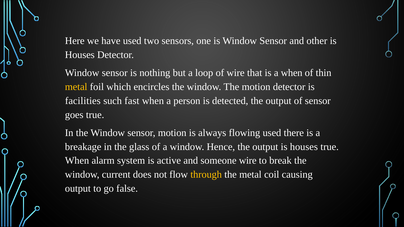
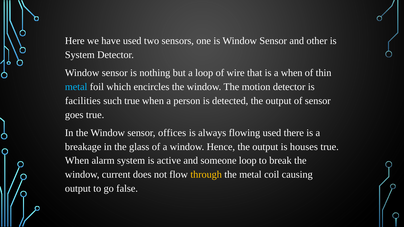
Houses at (80, 55): Houses -> System
metal at (76, 87) colour: yellow -> light blue
such fast: fast -> true
sensor motion: motion -> offices
someone wire: wire -> loop
